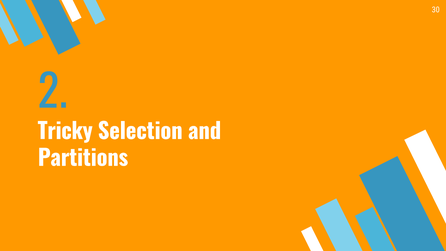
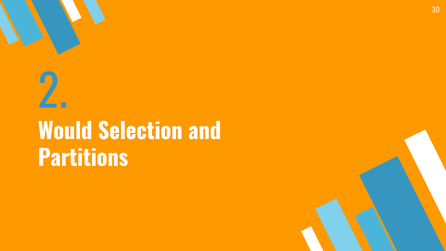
Tricky: Tricky -> Would
